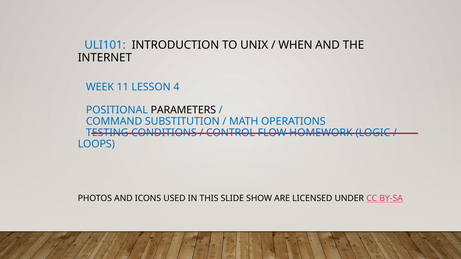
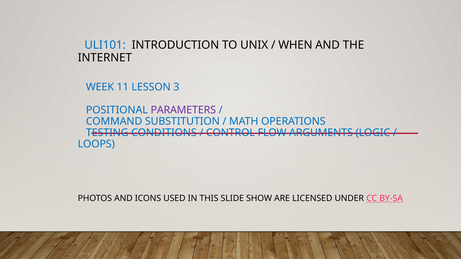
4: 4 -> 3
PARAMETERS colour: black -> purple
HOMEWORK: HOMEWORK -> ARGUMENTS
